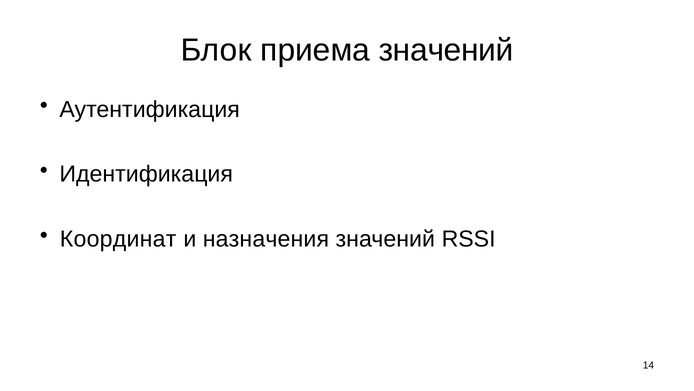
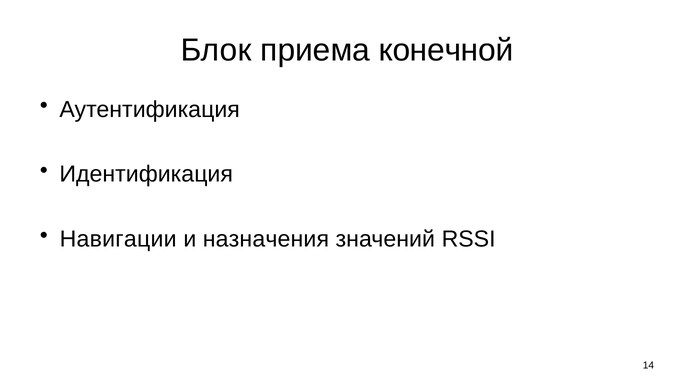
приема значений: значений -> конечной
Координат: Координат -> Навигации
